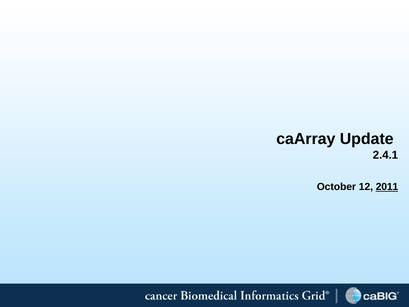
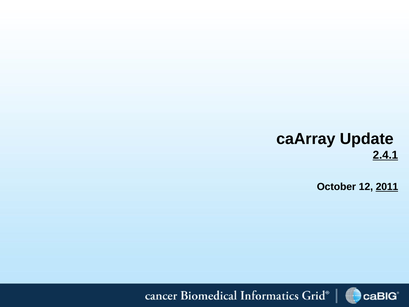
2.4.1 underline: none -> present
